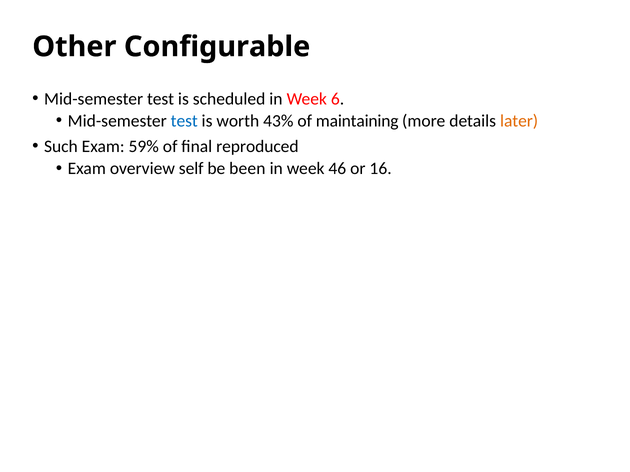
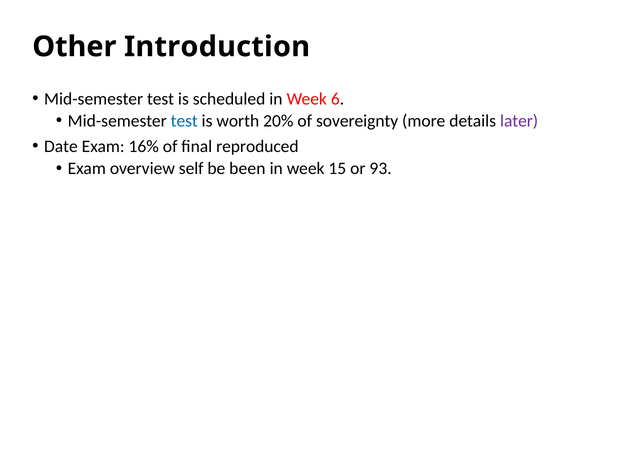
Configurable: Configurable -> Introduction
43%: 43% -> 20%
maintaining: maintaining -> sovereignty
later colour: orange -> purple
Such: Such -> Date
59%: 59% -> 16%
46: 46 -> 15
16: 16 -> 93
